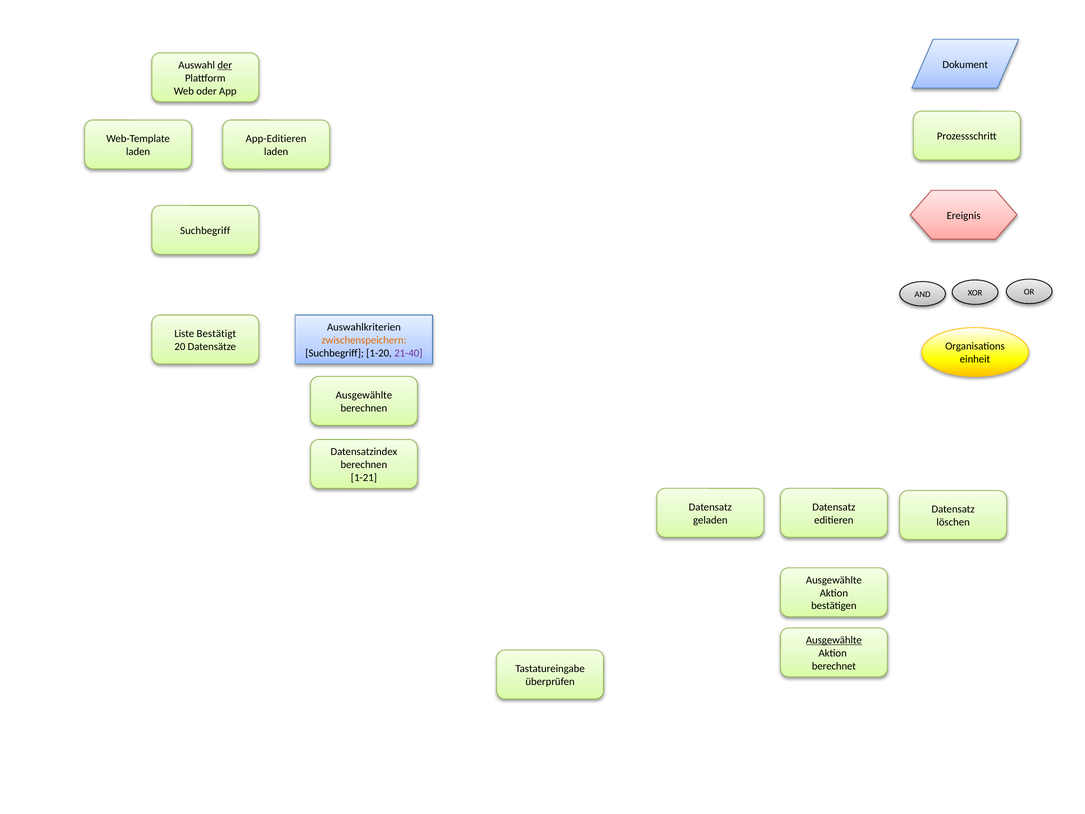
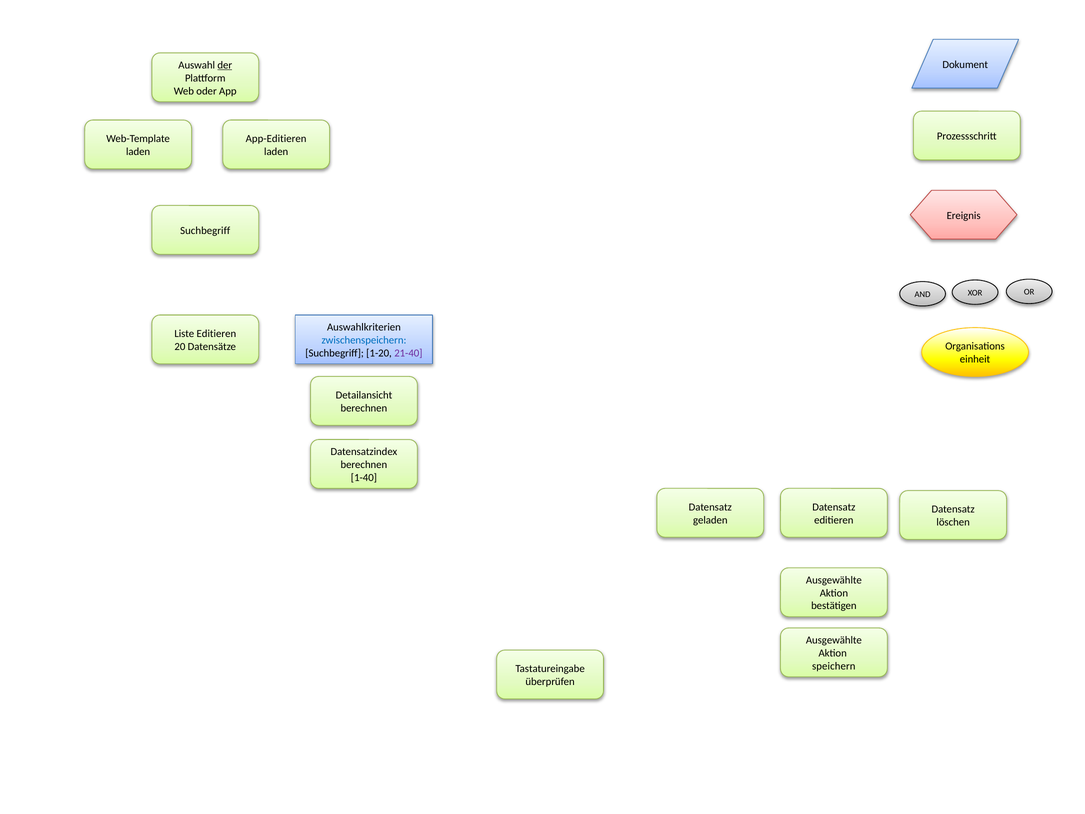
Liste Bestätigt: Bestätigt -> Editieren
zwischenspeichern colour: orange -> blue
Ausgewählte at (364, 395): Ausgewählte -> Detailansicht
1-21: 1-21 -> 1-40
Ausgewählte at (834, 640) underline: present -> none
berechnet: berechnet -> speichern
